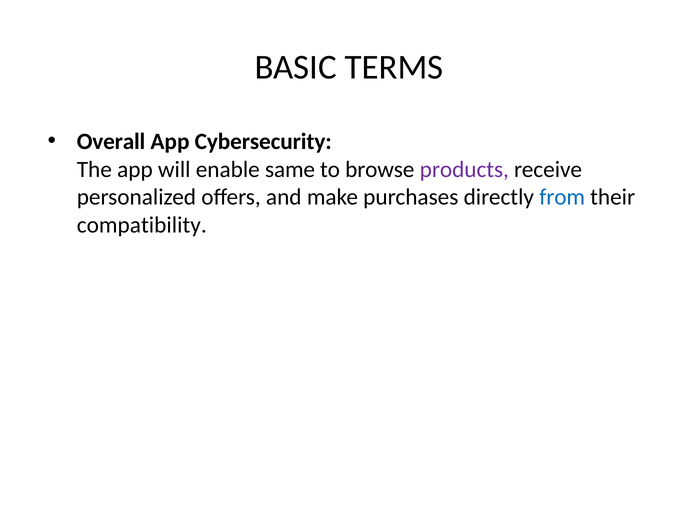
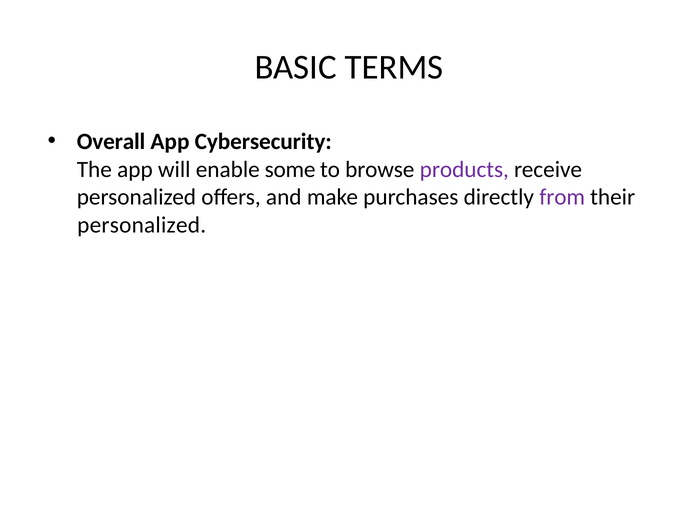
same: same -> some
from colour: blue -> purple
compatibility at (142, 225): compatibility -> personalized
